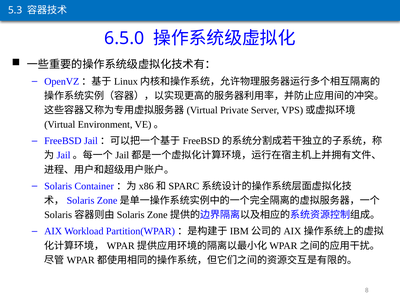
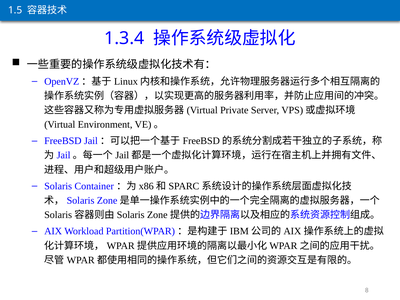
5.3: 5.3 -> 1.5
6.5.0: 6.5.0 -> 1.3.4
